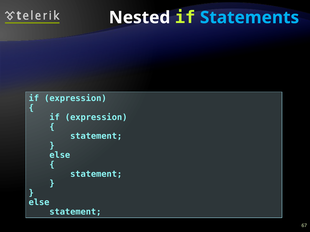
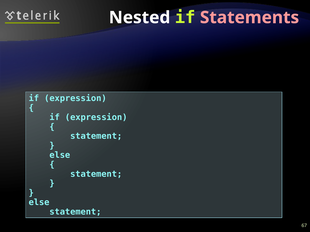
Statements at (250, 18) colour: light blue -> pink
